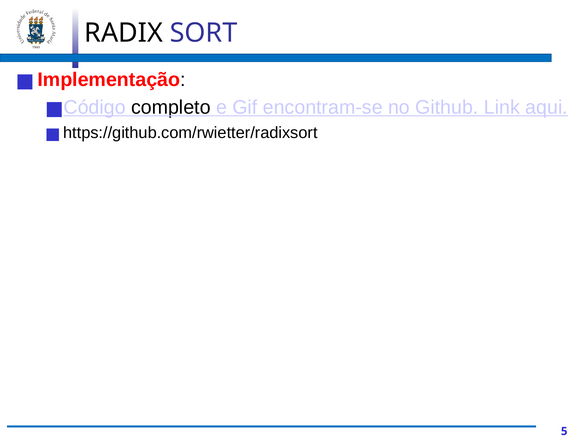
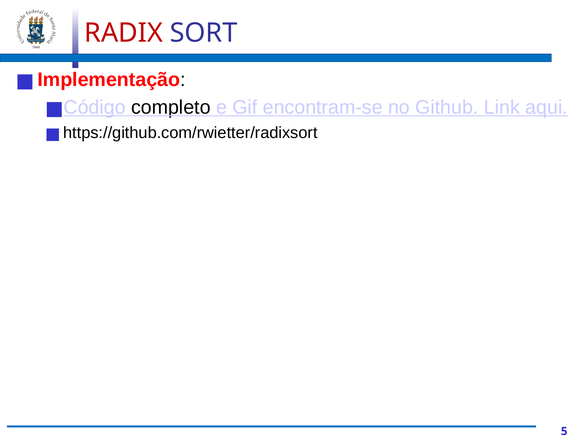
RADIX colour: black -> red
